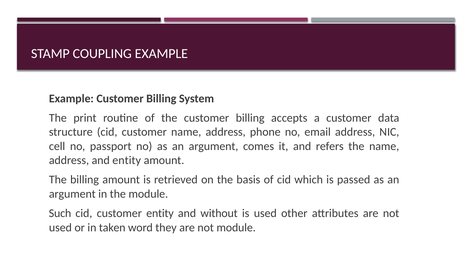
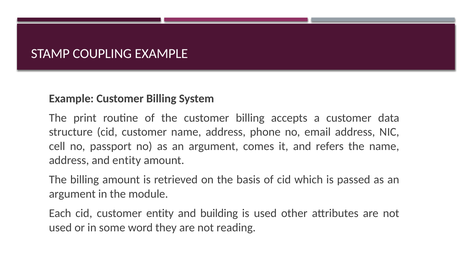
Such: Such -> Each
without: without -> building
taken: taken -> some
not module: module -> reading
